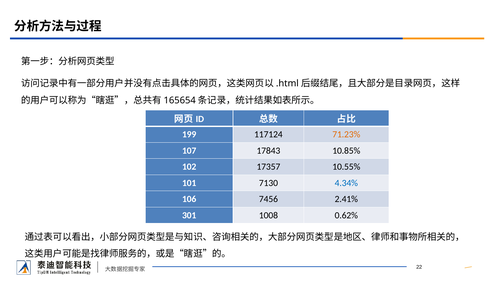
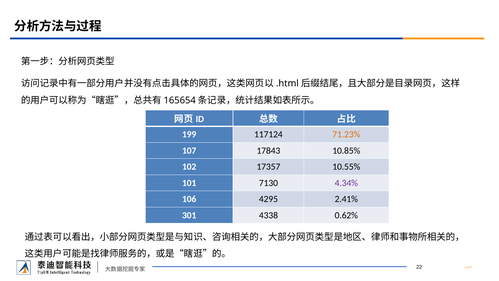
4.34% colour: blue -> purple
7456: 7456 -> 4295
1008: 1008 -> 4338
